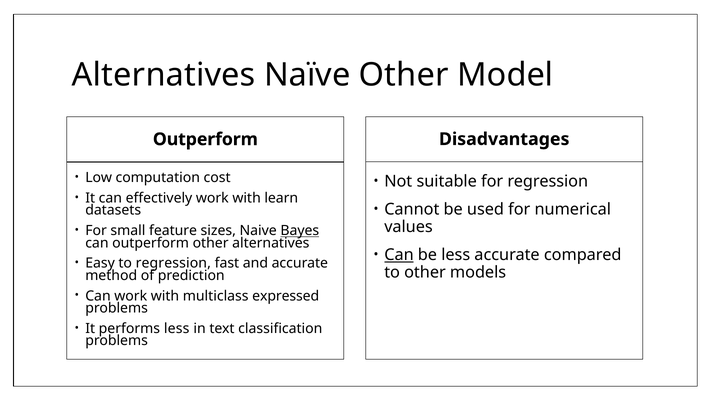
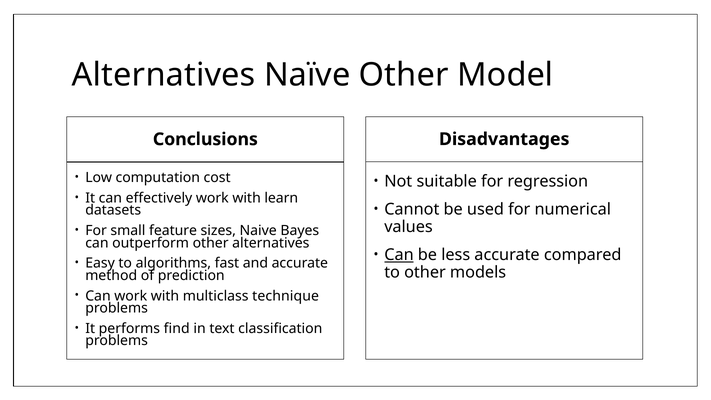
Outperform at (205, 139): Outperform -> Conclusions
Bayes underline: present -> none
to regression: regression -> algorithms
expressed: expressed -> technique
performs less: less -> find
